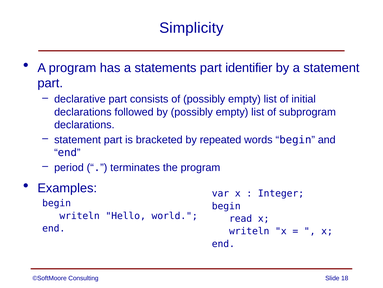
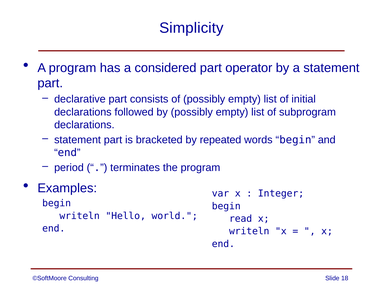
statements: statements -> considered
identifier: identifier -> operator
